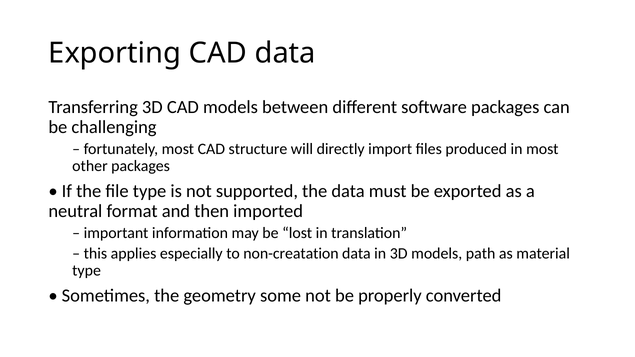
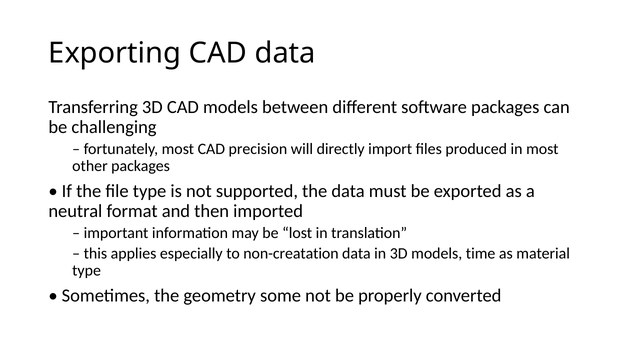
structure: structure -> precision
path: path -> time
